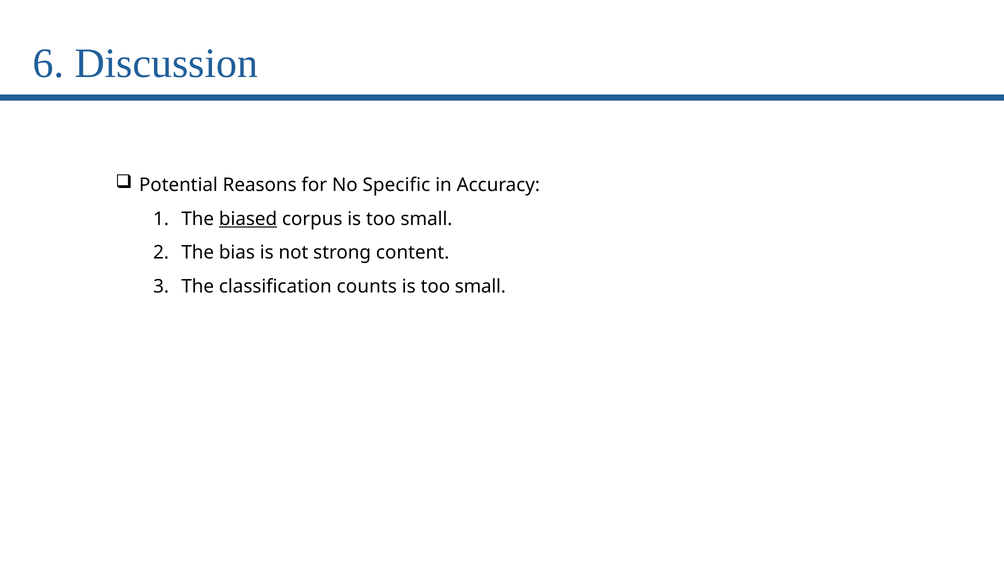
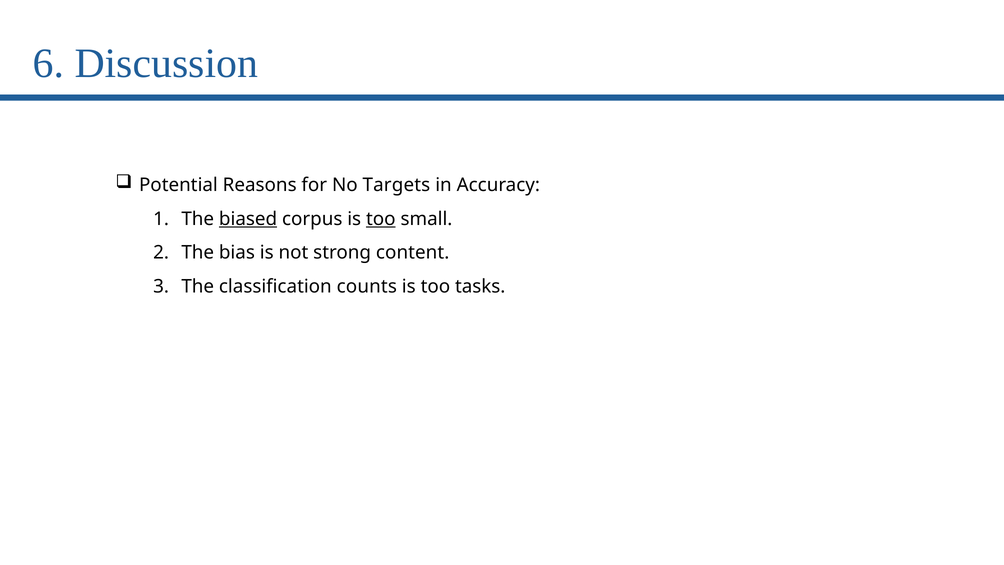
Specific: Specific -> Targets
too at (381, 219) underline: none -> present
small at (480, 286): small -> tasks
